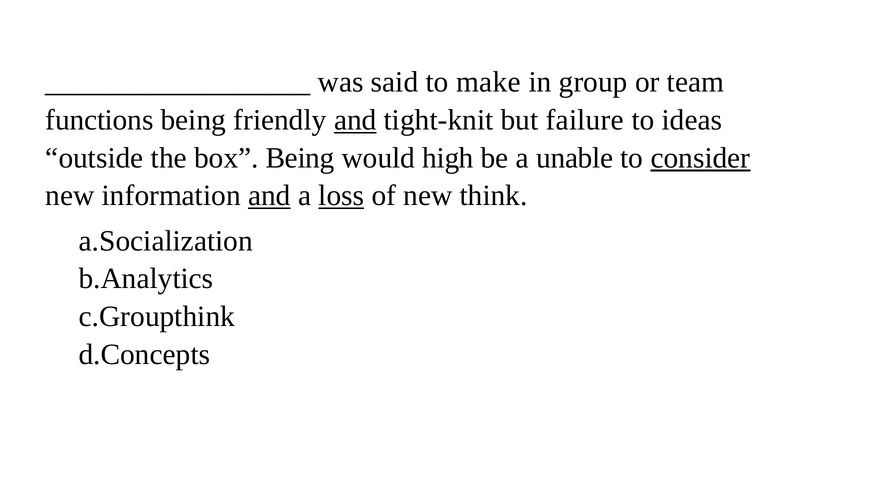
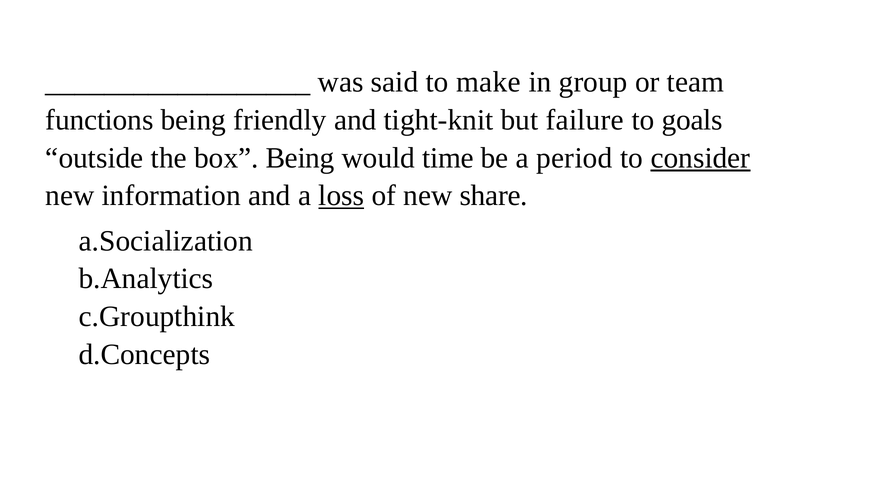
and at (355, 120) underline: present -> none
ideas: ideas -> goals
high: high -> time
unable: unable -> period
and at (269, 196) underline: present -> none
think: think -> share
